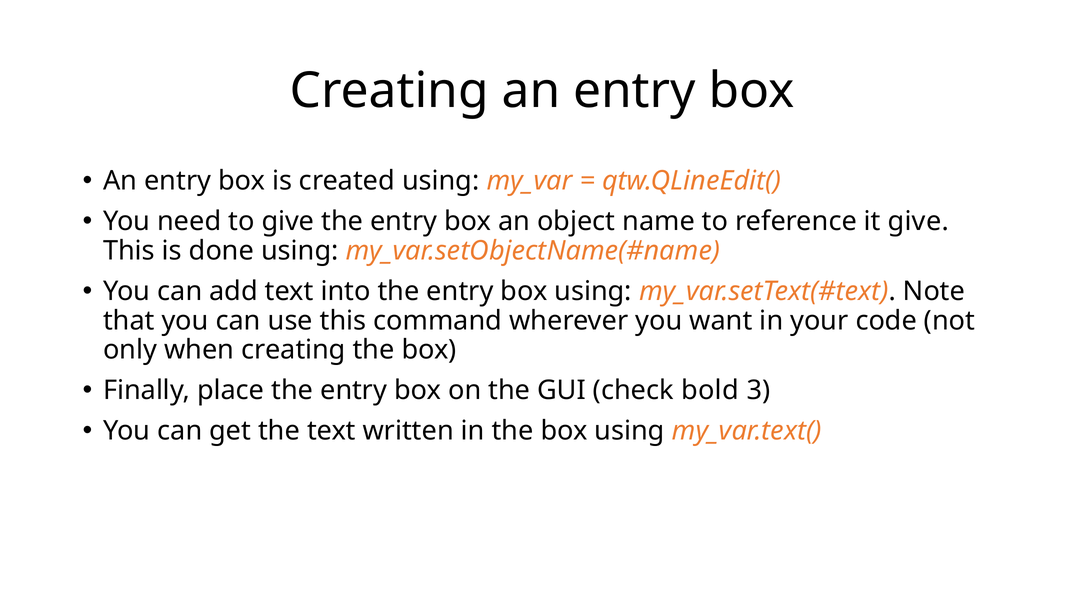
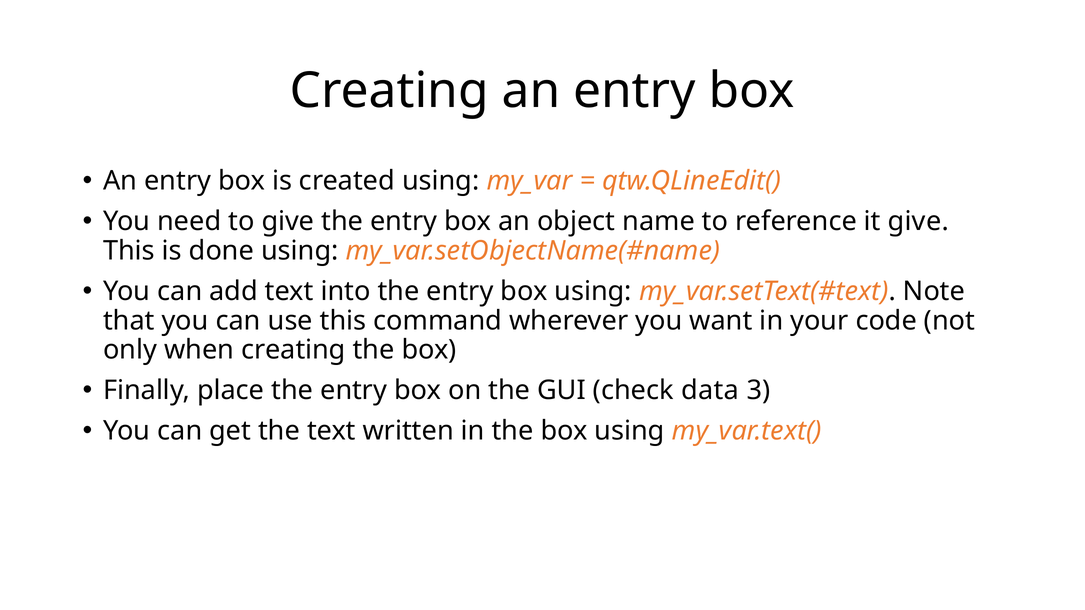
bold: bold -> data
